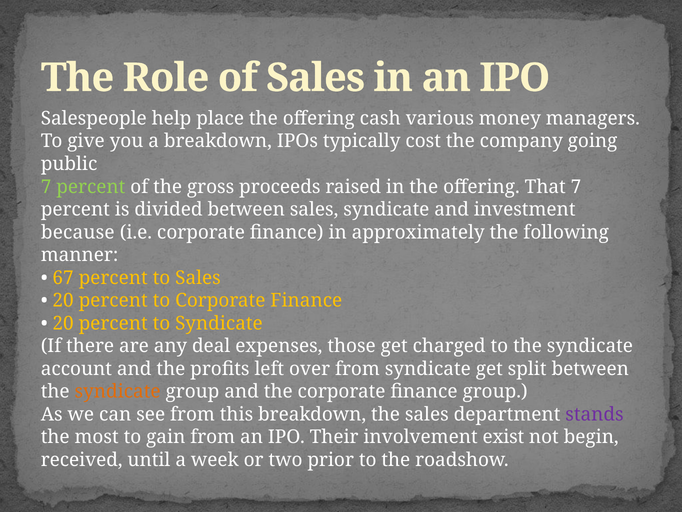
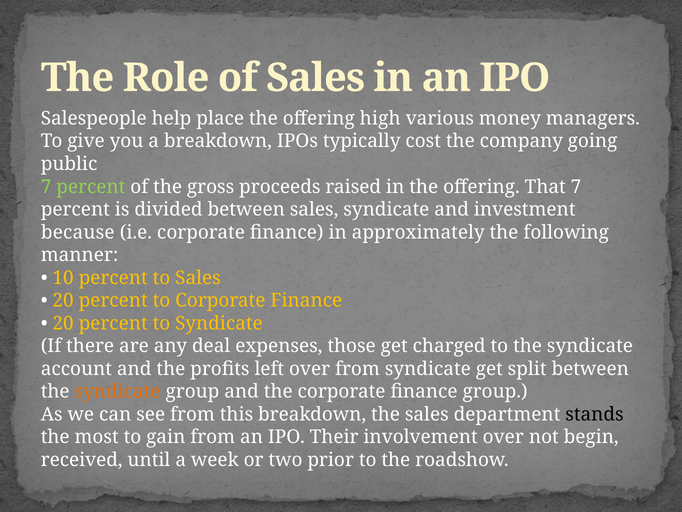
cash: cash -> high
67: 67 -> 10
stands colour: purple -> black
involvement exist: exist -> over
